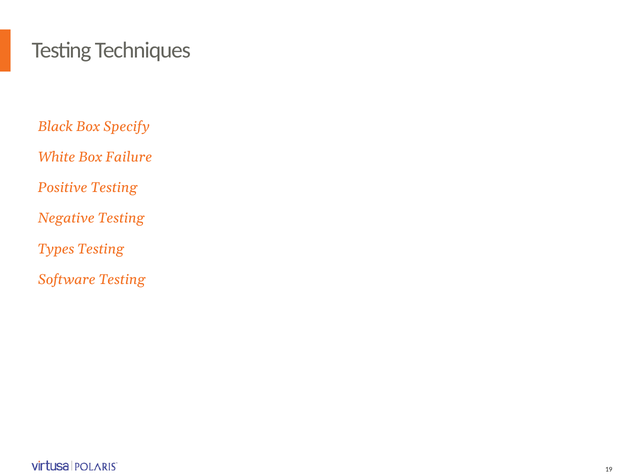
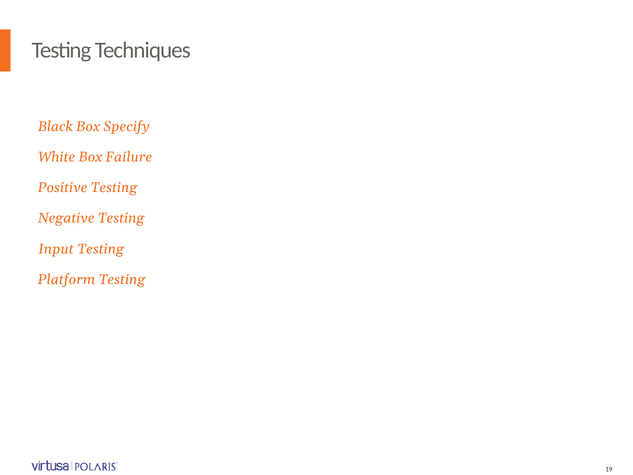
Types: Types -> Input
Software: Software -> Platform
